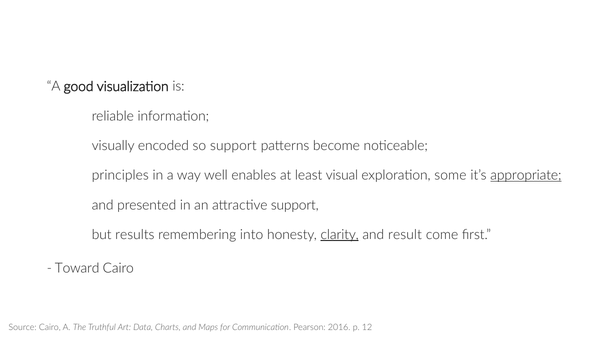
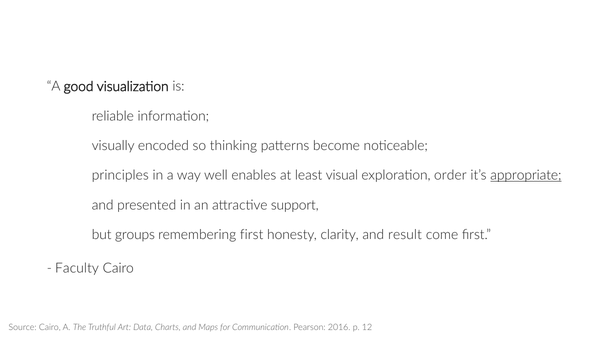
so support: support -> thinking
some: some -> order
results: results -> groups
remembering into: into -> first
clarity underline: present -> none
Toward: Toward -> Faculty
